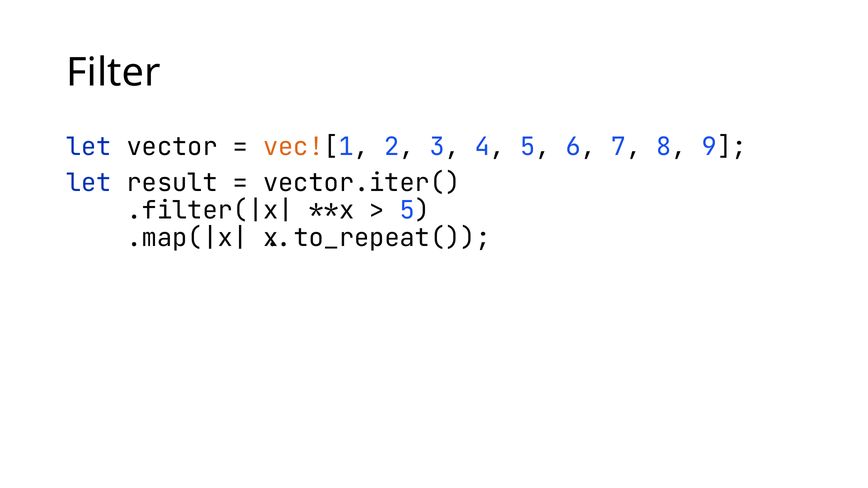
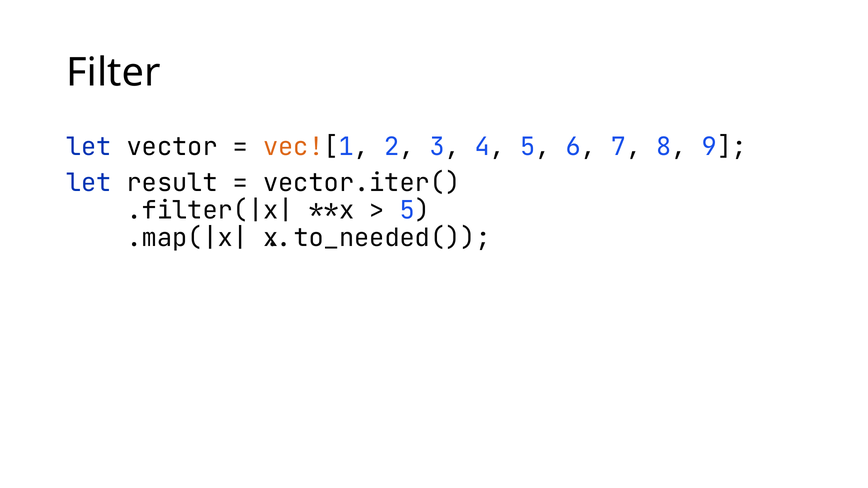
x.to_repeat(: x.to_repeat( -> x.to_needed(
